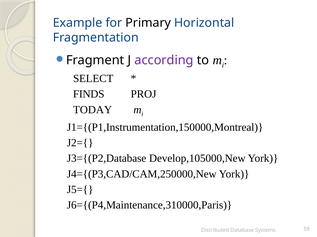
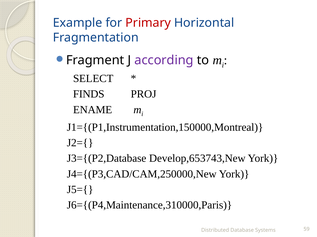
Primary colour: black -> red
TODAY: TODAY -> ENAME
Develop,105000,New: Develop,105000,New -> Develop,653743,New
